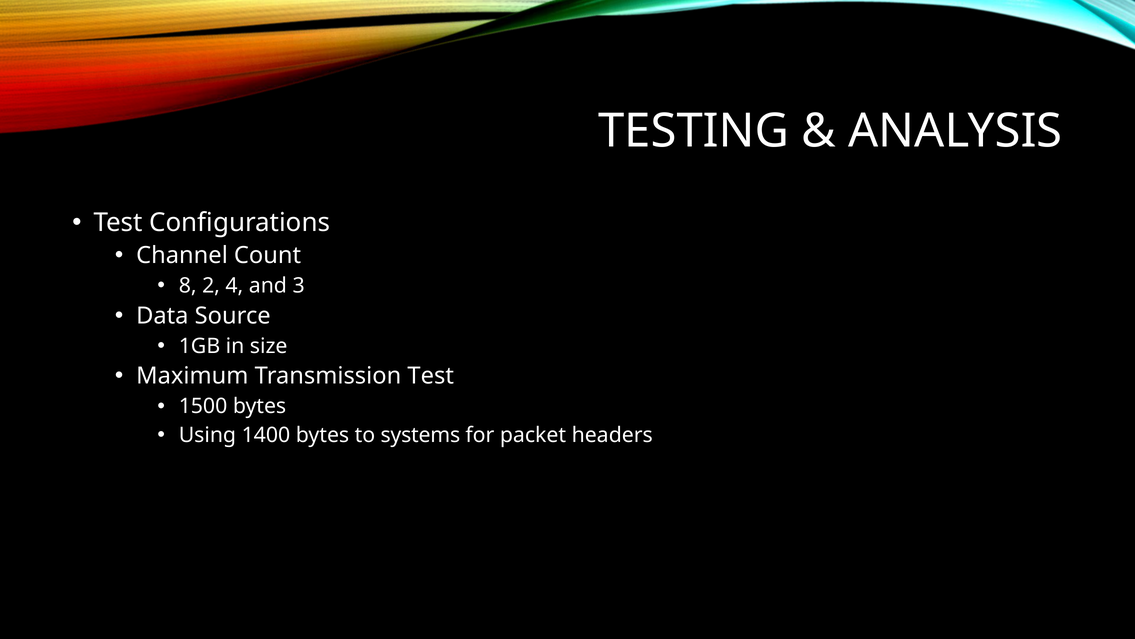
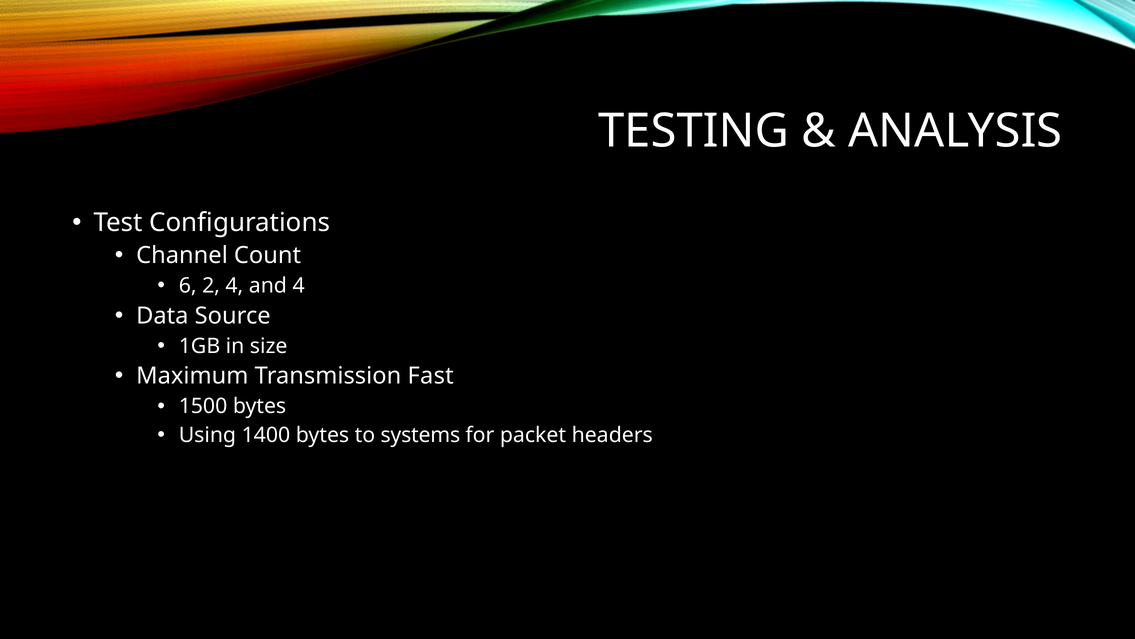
8: 8 -> 6
and 3: 3 -> 4
Transmission Test: Test -> Fast
